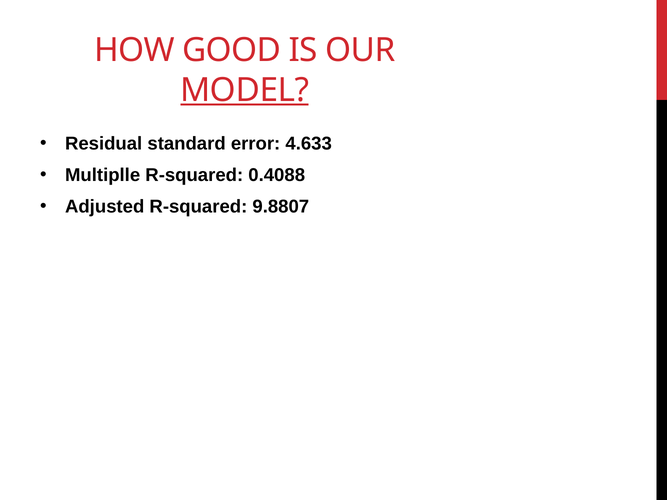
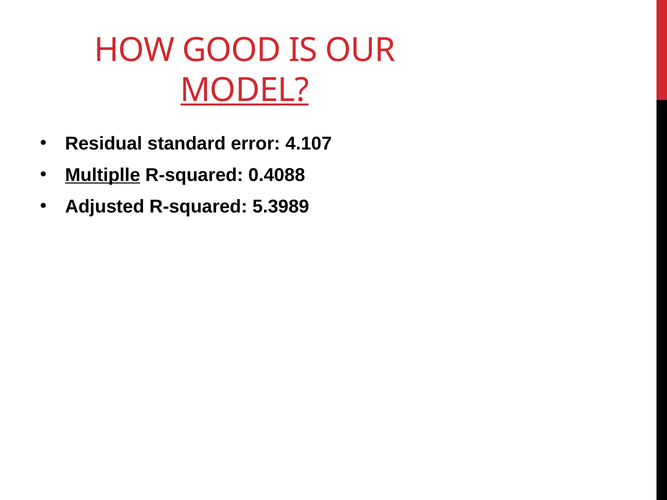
4.633: 4.633 -> 4.107
Multiplle underline: none -> present
9.8807: 9.8807 -> 5.3989
